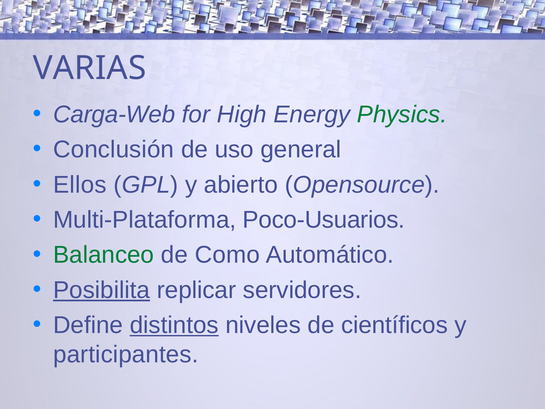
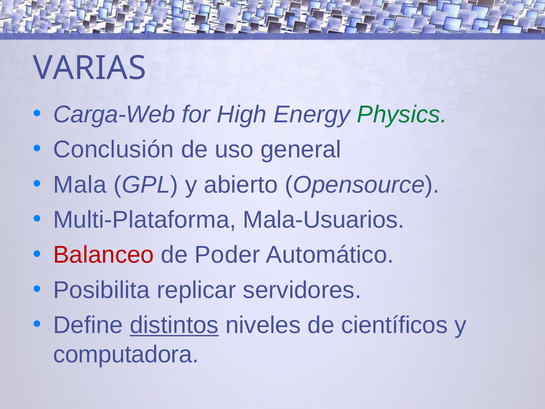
Ellos: Ellos -> Mala
Poco-Usuarios: Poco-Usuarios -> Mala-Usuarios
Balanceo colour: green -> red
Como: Como -> Poder
Posibilita underline: present -> none
participantes: participantes -> computadora
